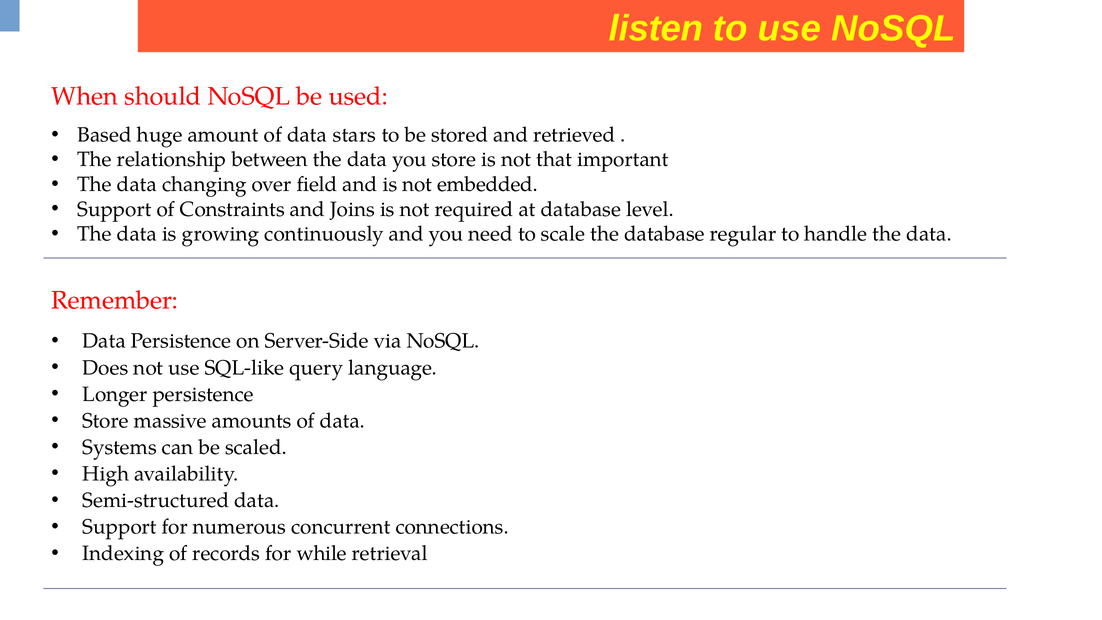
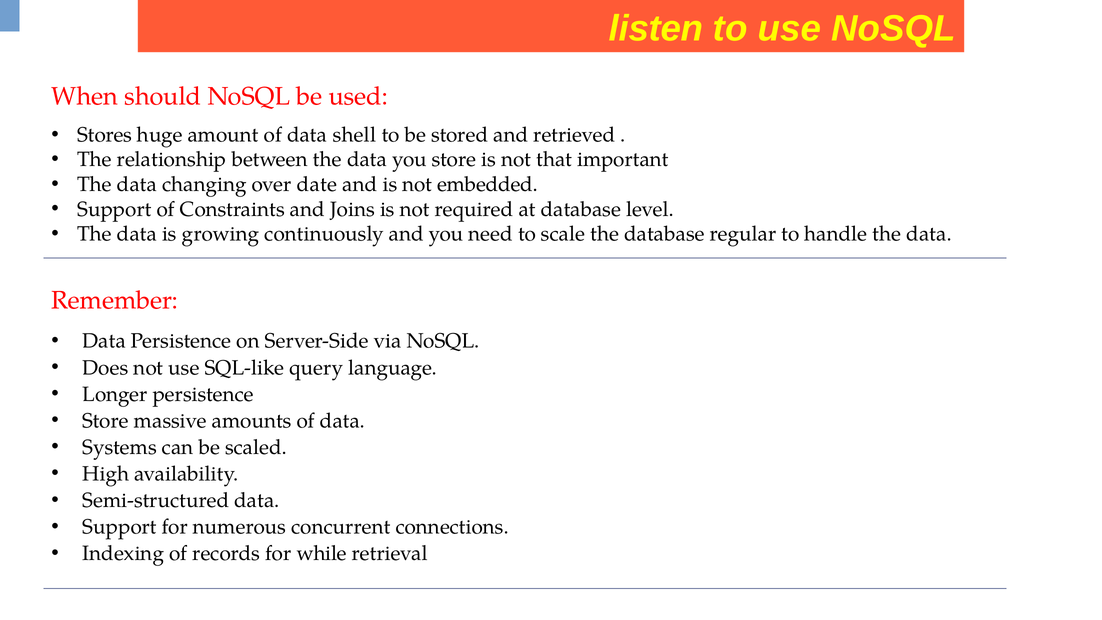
Based: Based -> Stores
stars: stars -> shell
field: field -> date
